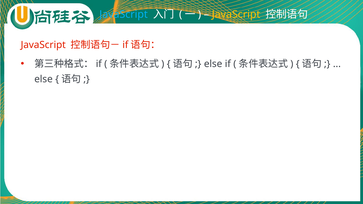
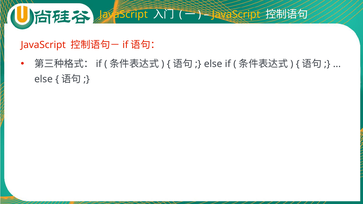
JavaScript at (124, 14) colour: light blue -> yellow
